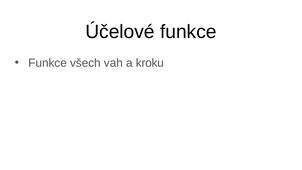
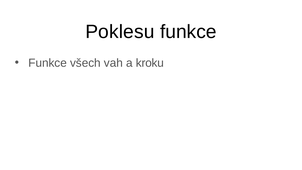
Účelové: Účelové -> Poklesu
